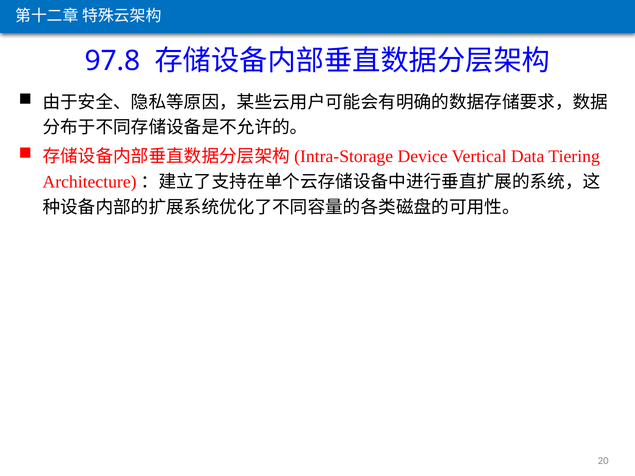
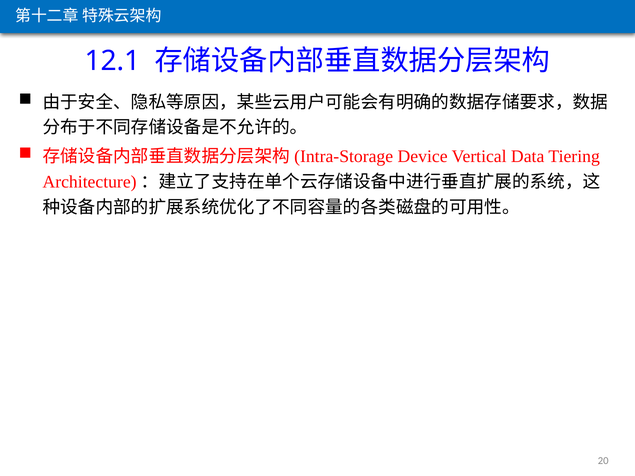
97.8: 97.8 -> 12.1
